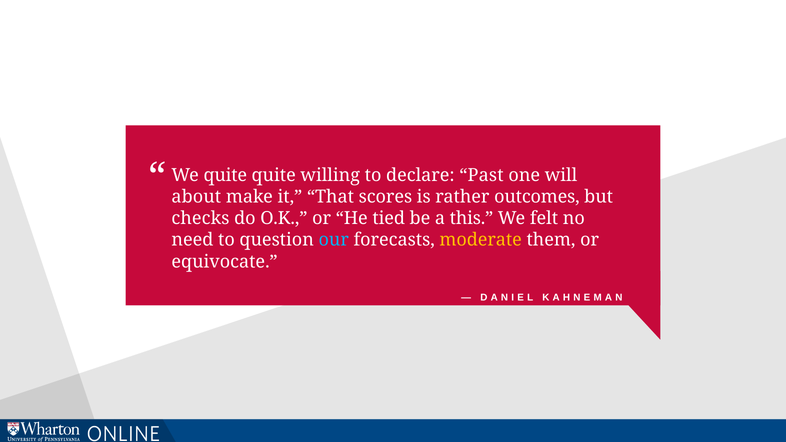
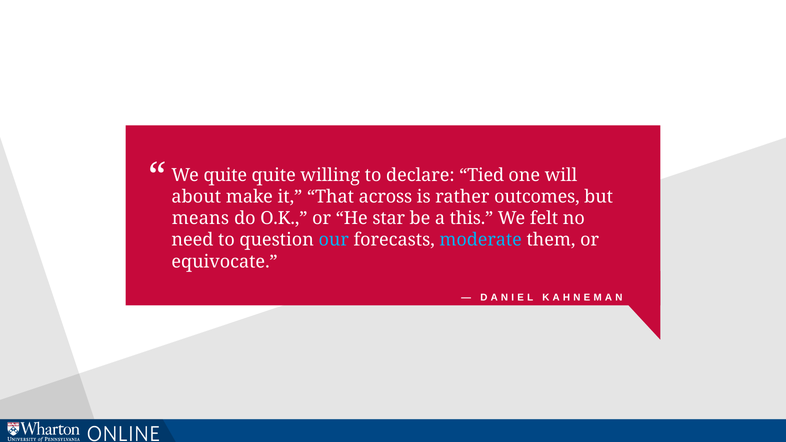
Past: Past -> Tied
scores: scores -> across
checks: checks -> means
tied: tied -> star
moderate colour: yellow -> light blue
